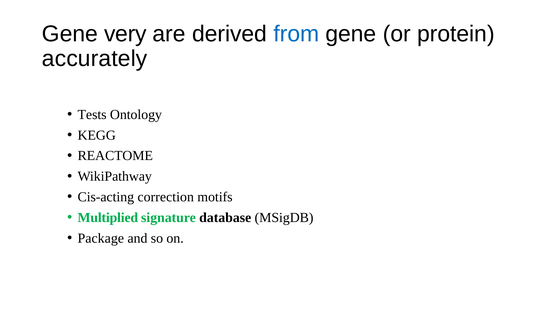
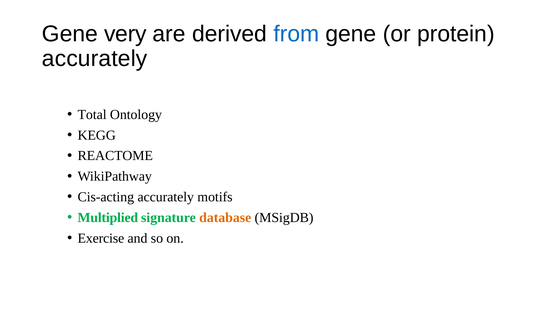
Tests: Tests -> Total
Cis-acting correction: correction -> accurately
database colour: black -> orange
Package: Package -> Exercise
